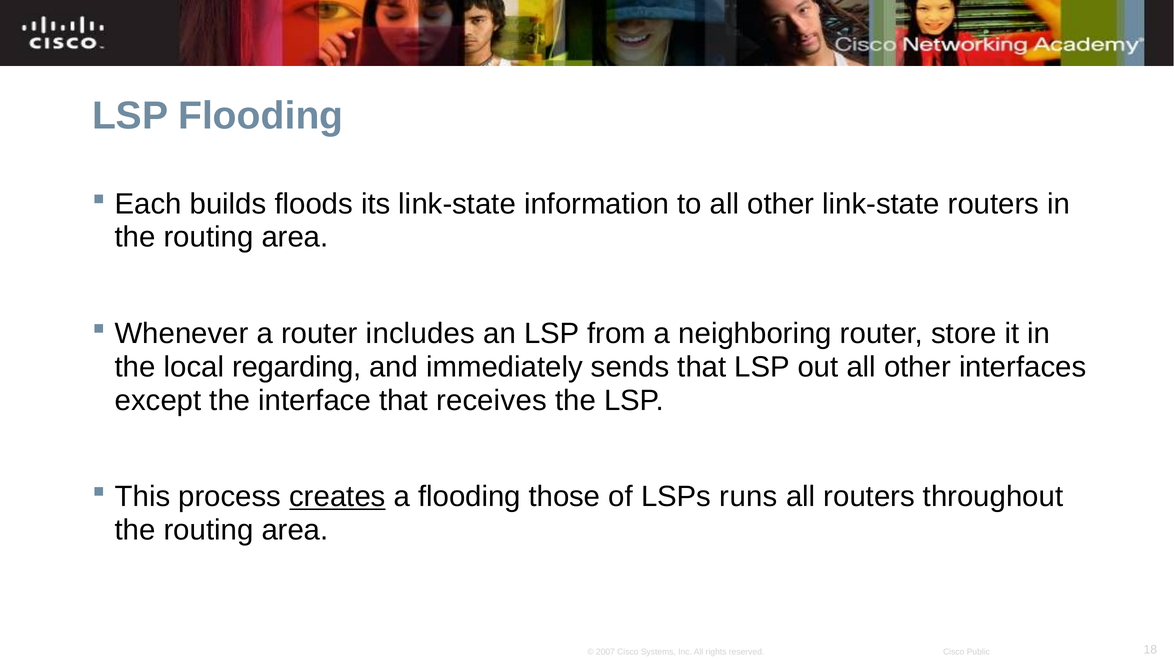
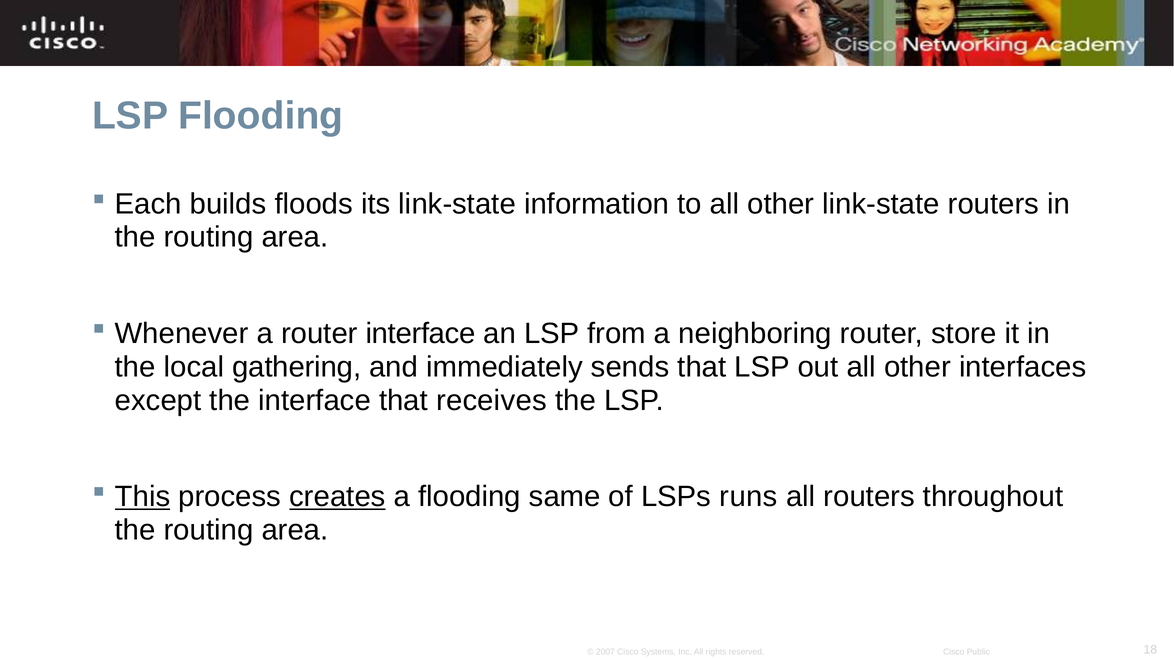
router includes: includes -> interface
regarding: regarding -> gathering
This underline: none -> present
those: those -> same
